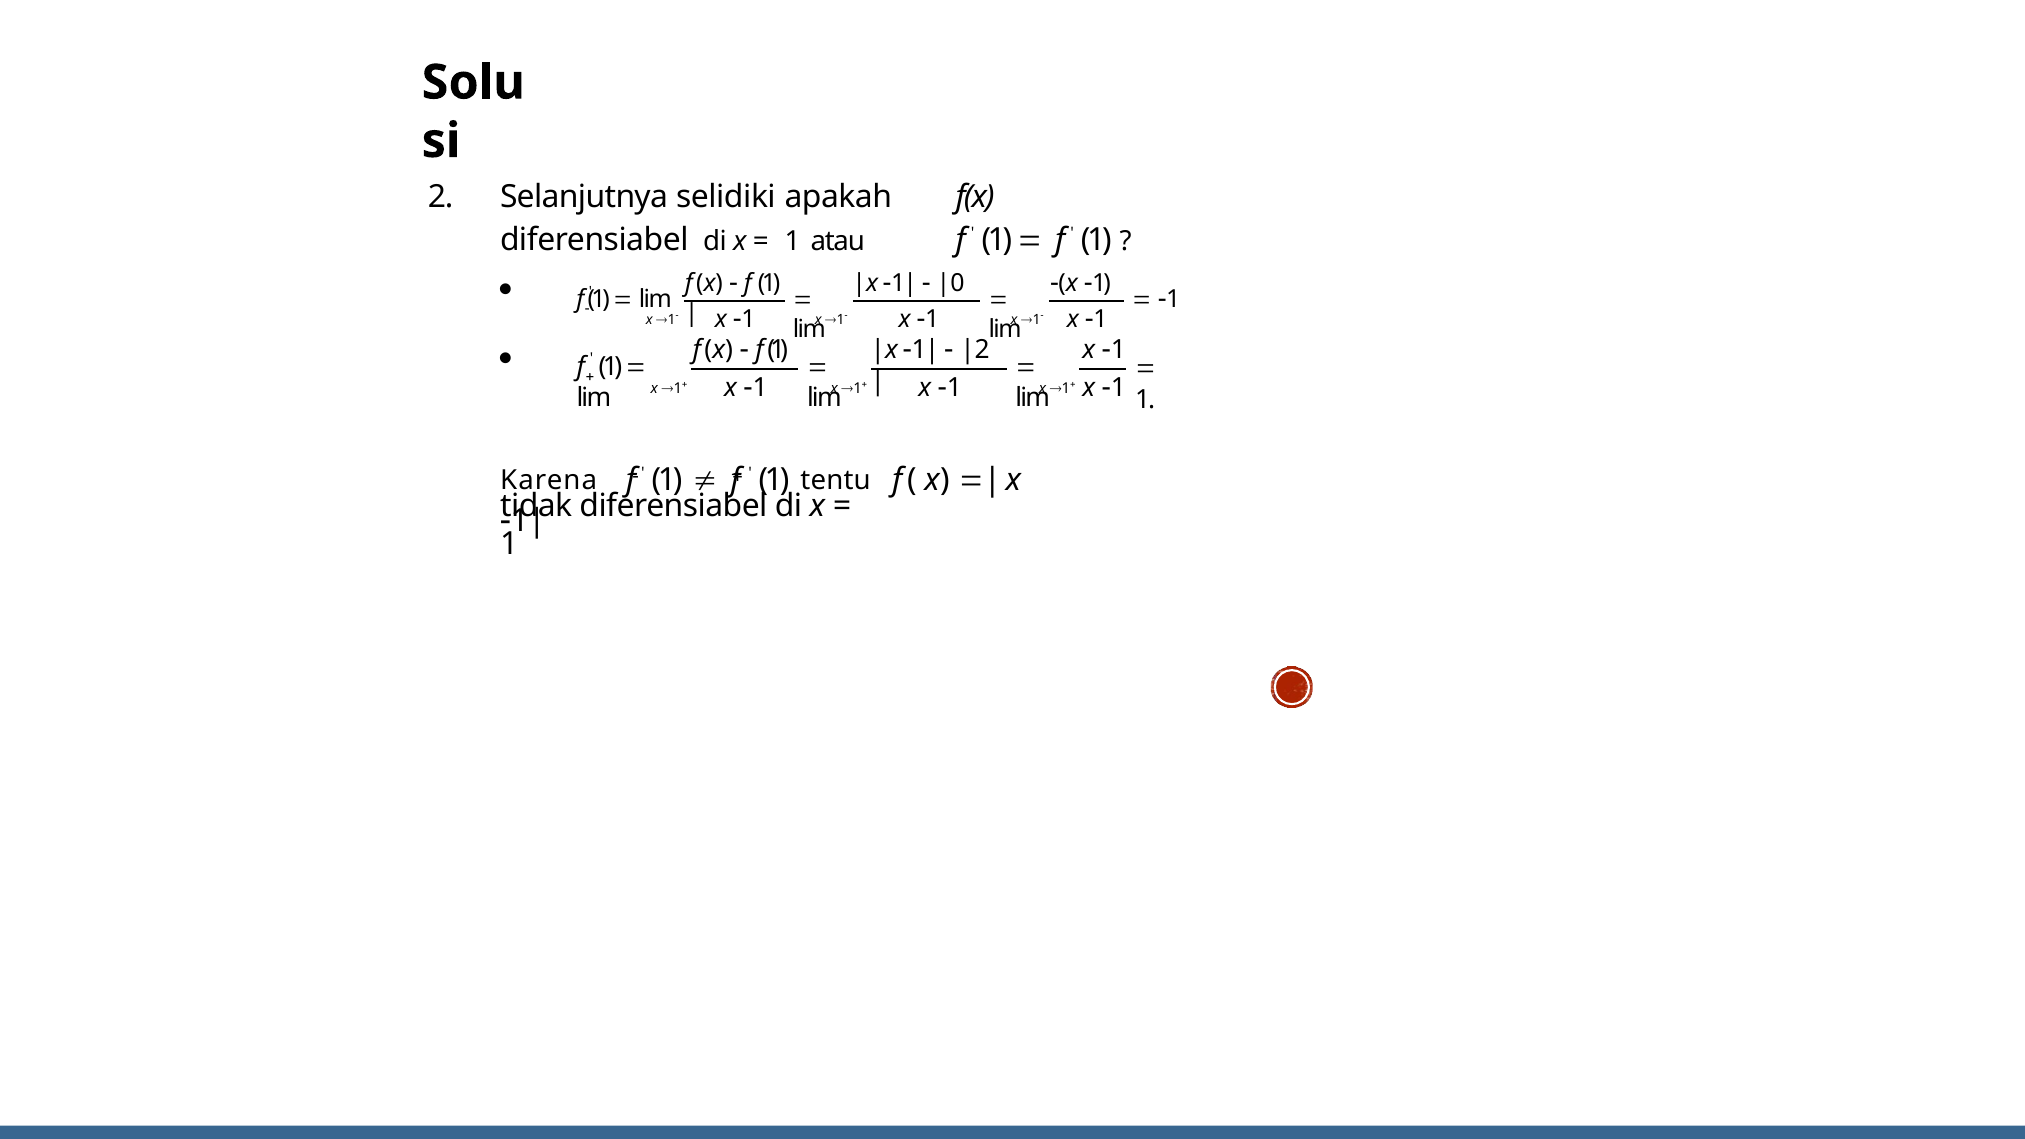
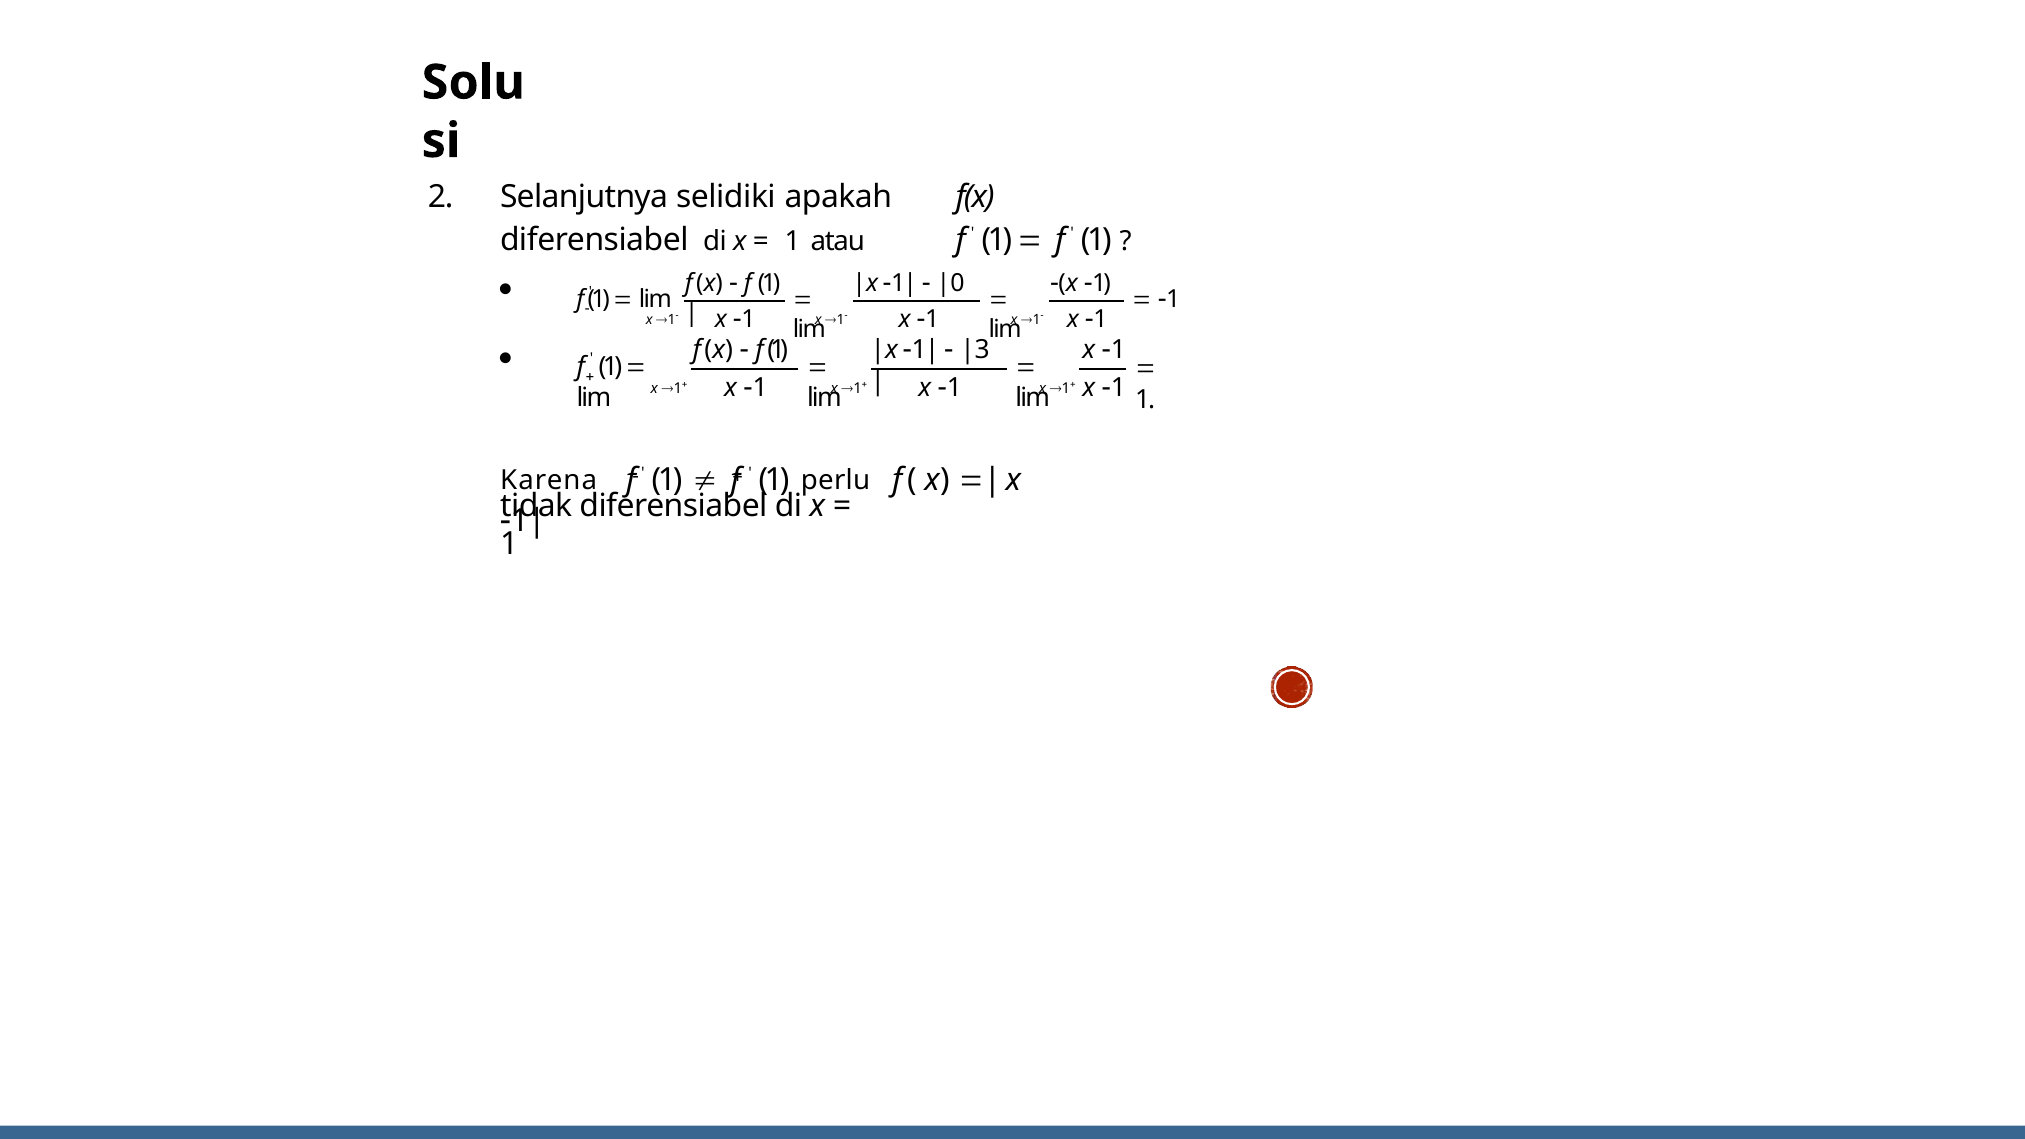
2 at (982, 350): 2 -> 3
tentu: tentu -> perlu
